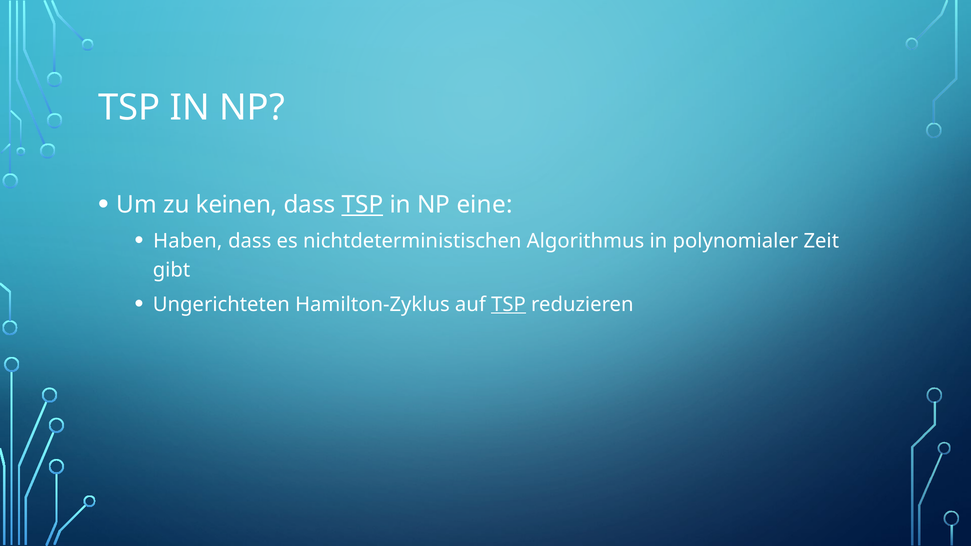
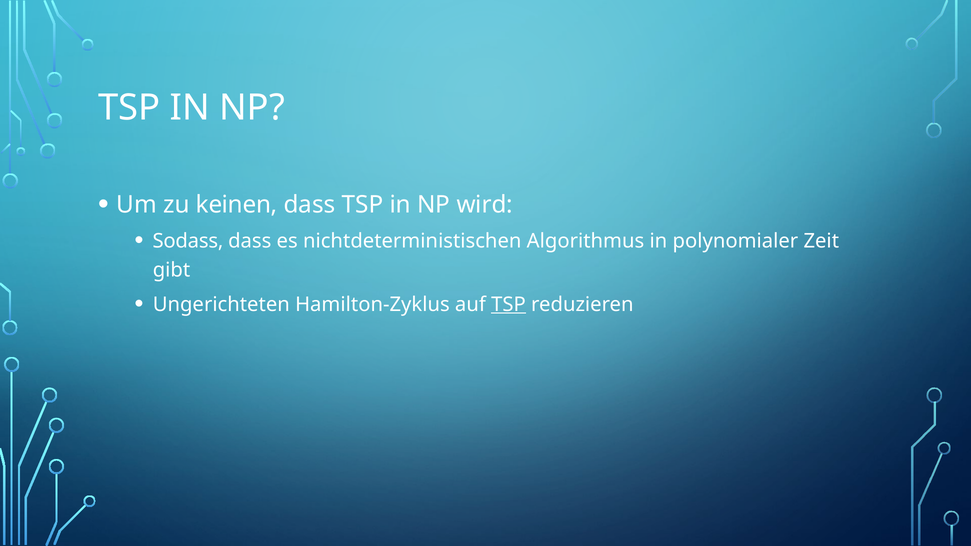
TSP at (362, 205) underline: present -> none
eine: eine -> wird
Haben: Haben -> Sodass
